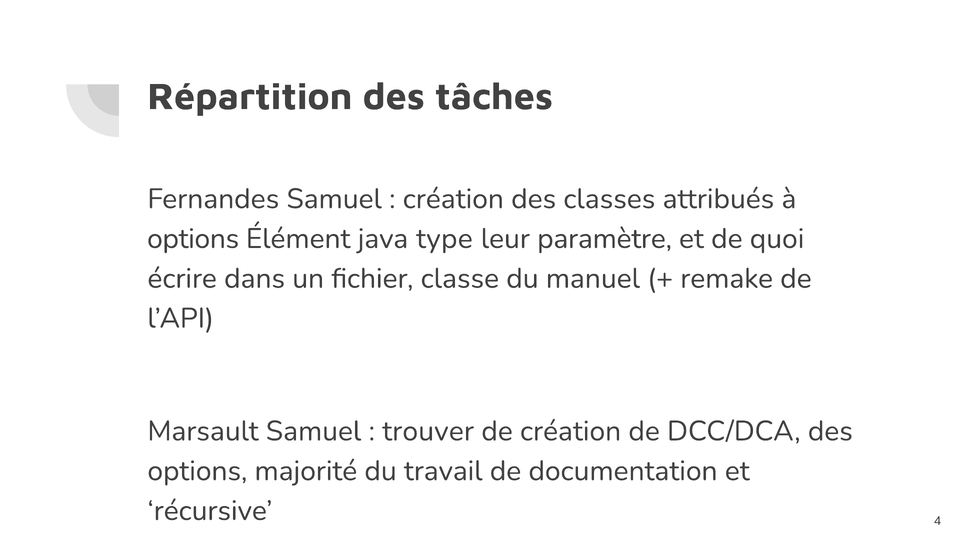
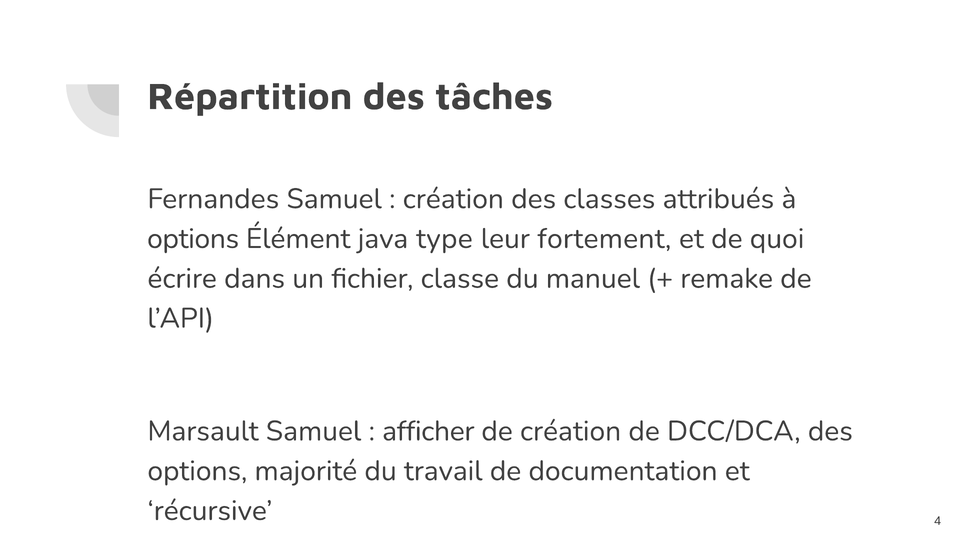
paramètre: paramètre -> fortement
trouver: trouver -> afficher
